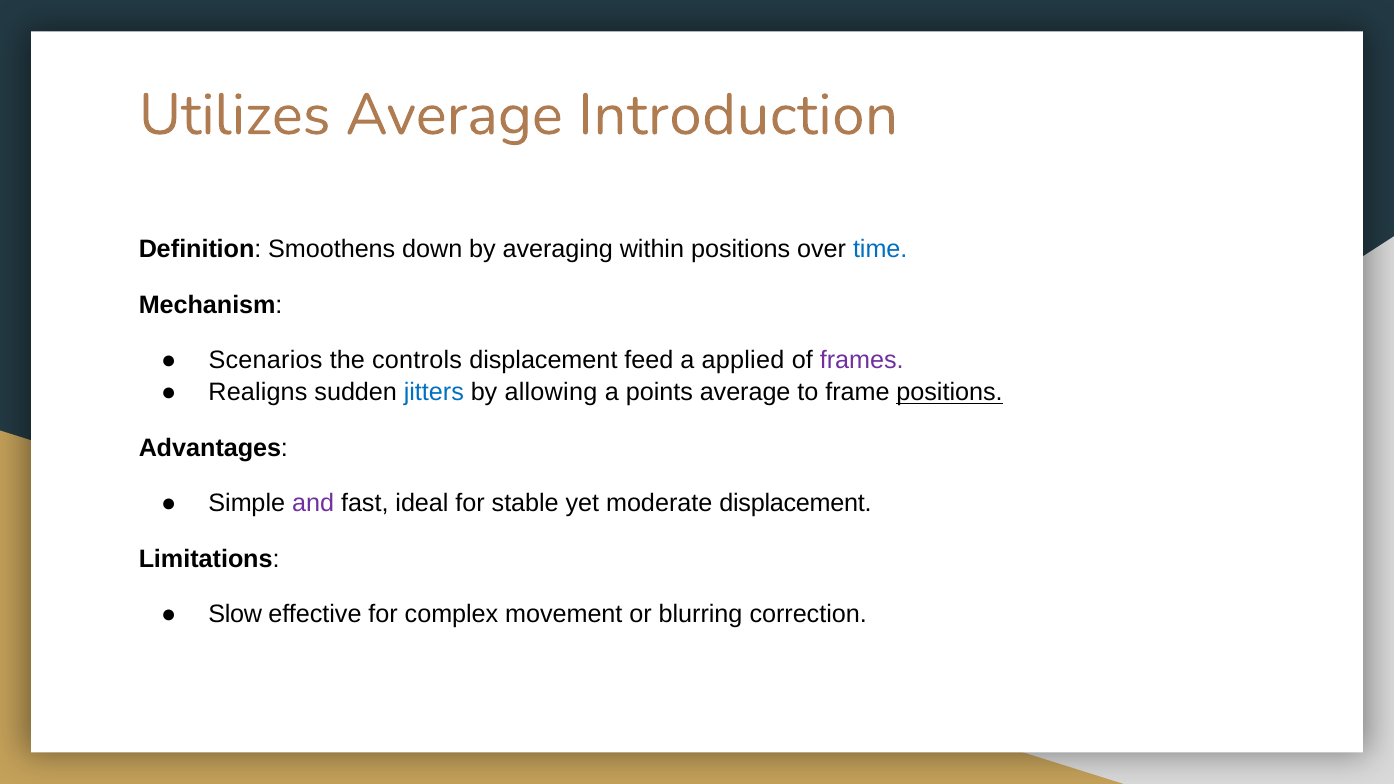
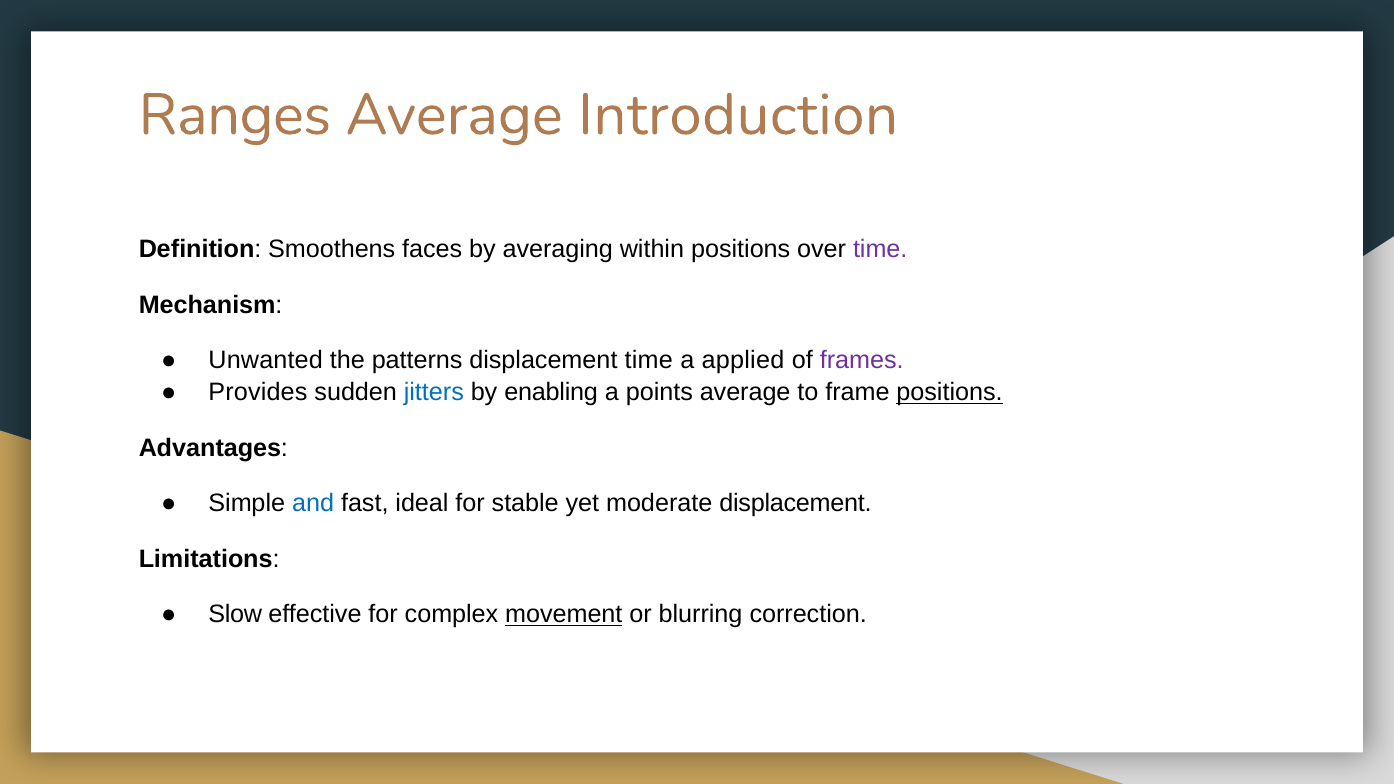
Utilizes: Utilizes -> Ranges
down: down -> faces
time at (880, 249) colour: blue -> purple
Scenarios: Scenarios -> Unwanted
controls: controls -> patterns
displacement feed: feed -> time
Realigns: Realigns -> Provides
allowing: allowing -> enabling
and colour: purple -> blue
movement underline: none -> present
